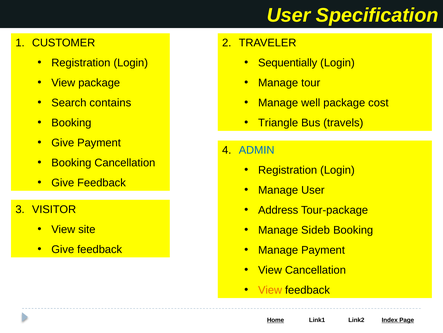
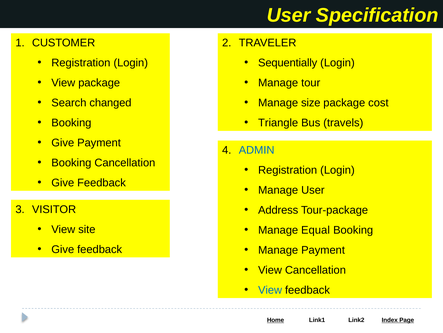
well: well -> size
contains: contains -> changed
Sideb: Sideb -> Equal
View at (270, 289) colour: orange -> blue
